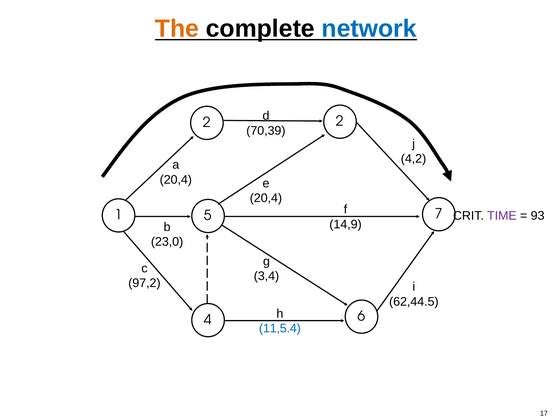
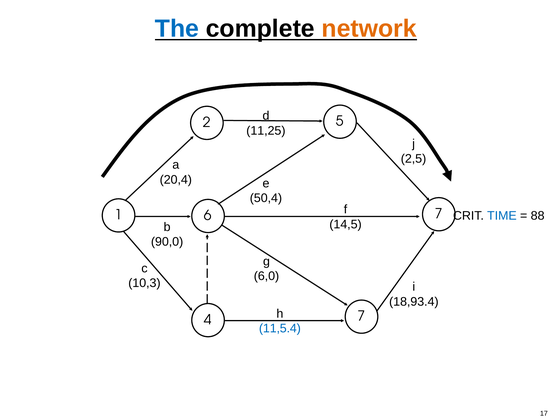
The colour: orange -> blue
network colour: blue -> orange
2 2: 2 -> 5
70,39: 70,39 -> 11,25
4,2: 4,2 -> 2,5
20,4 at (266, 198): 20,4 -> 50,4
TIME colour: purple -> blue
93: 93 -> 88
5: 5 -> 6
14,9: 14,9 -> 14,5
23,0: 23,0 -> 90,0
3,4: 3,4 -> 6,0
97,2: 97,2 -> 10,3
62,44.5: 62,44.5 -> 18,93.4
4 6: 6 -> 7
